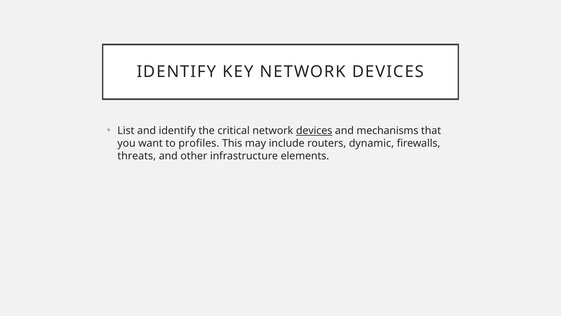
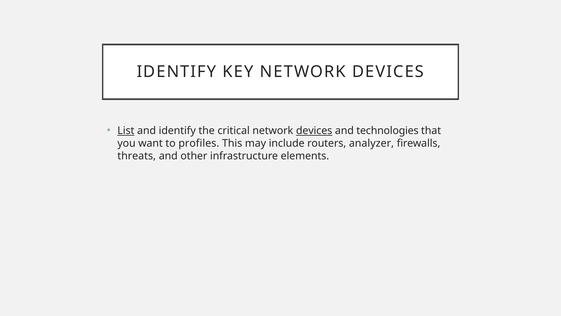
List underline: none -> present
mechanisms: mechanisms -> technologies
dynamic: dynamic -> analyzer
